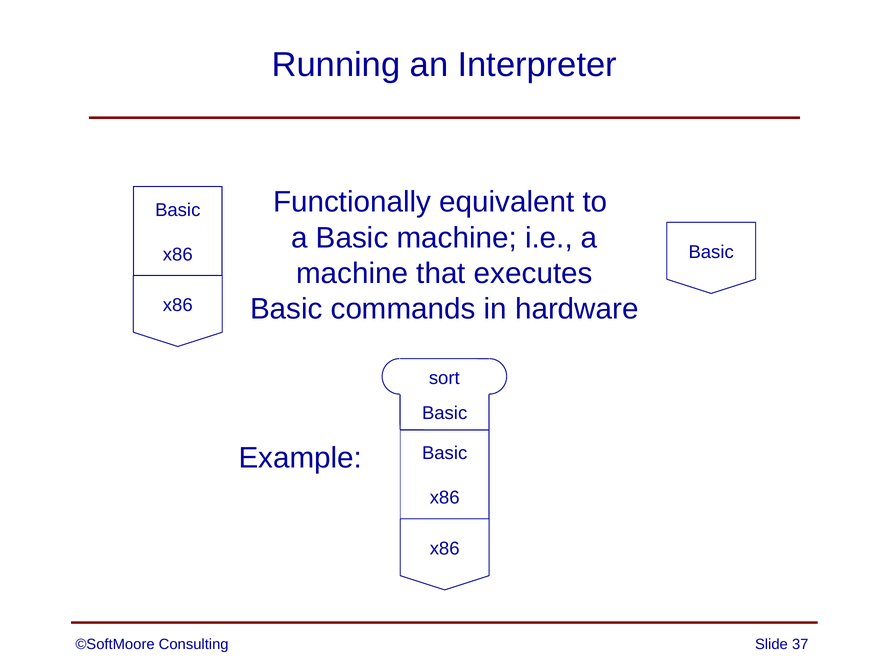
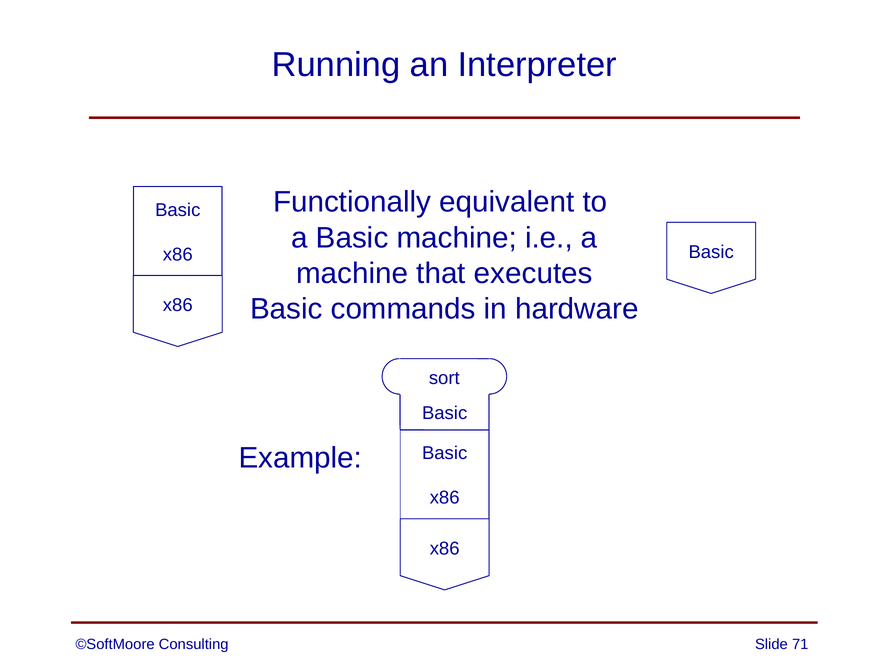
37: 37 -> 71
